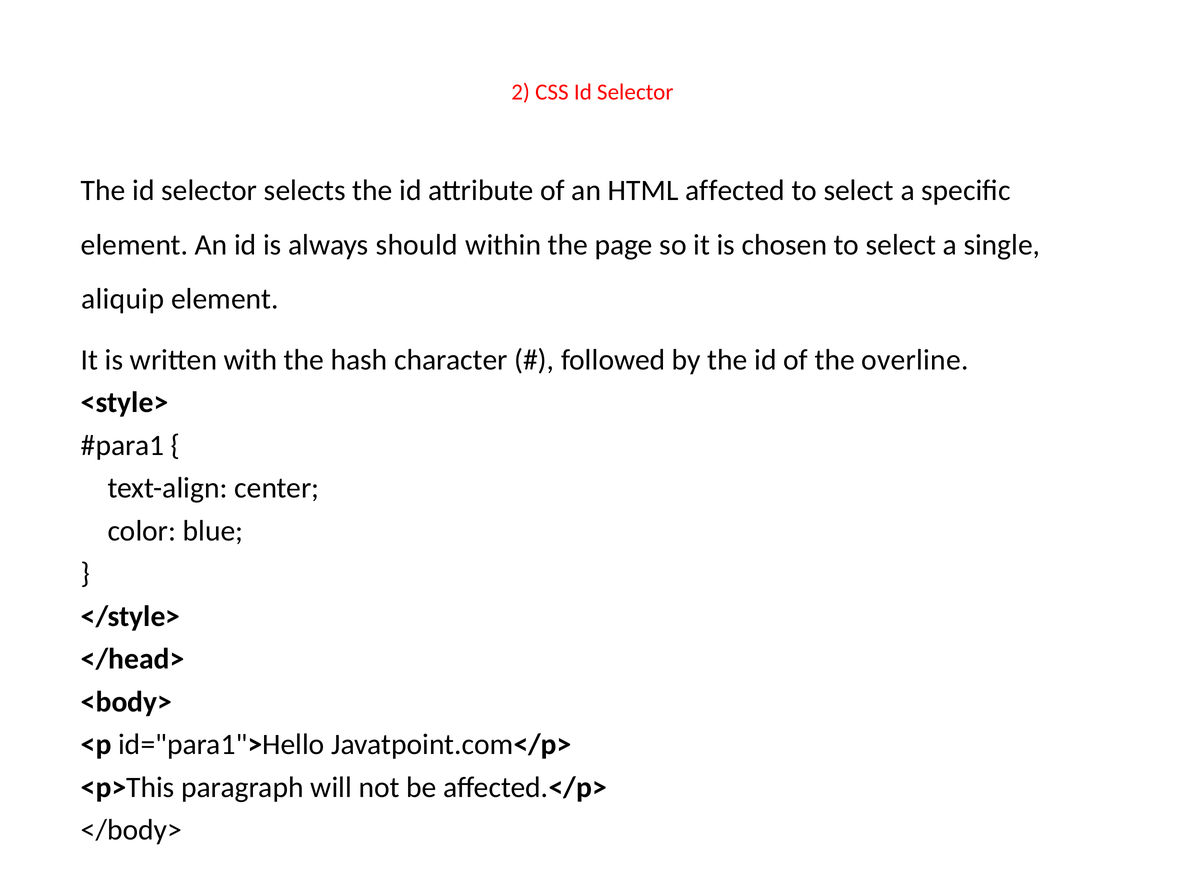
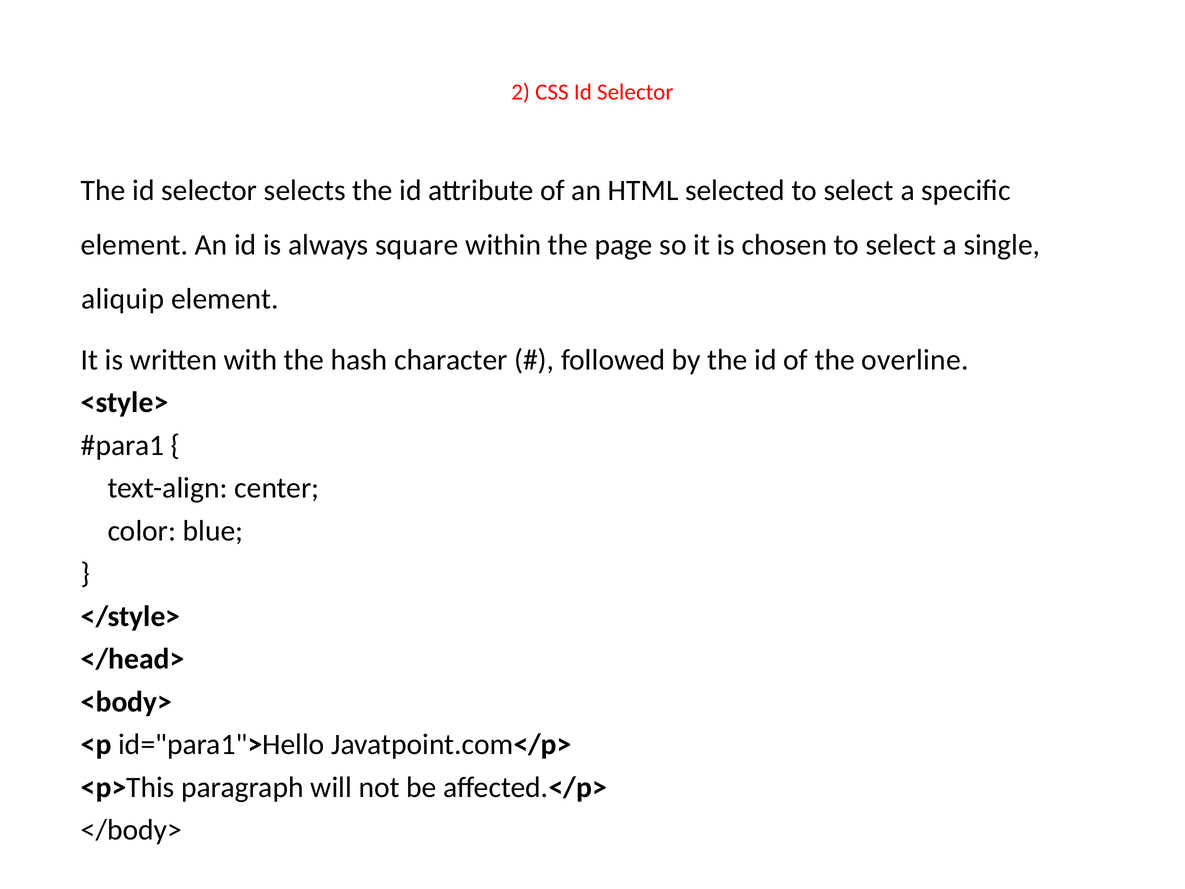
affected: affected -> selected
should: should -> square
